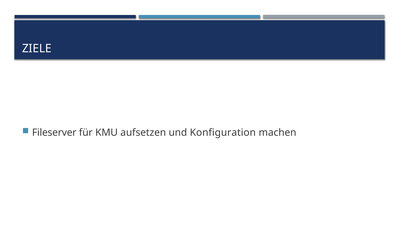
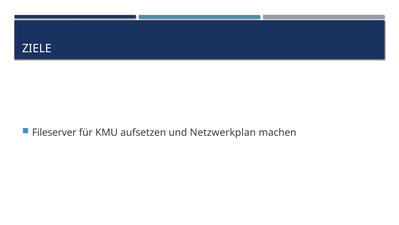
Konfiguration: Konfiguration -> Netzwerkplan
